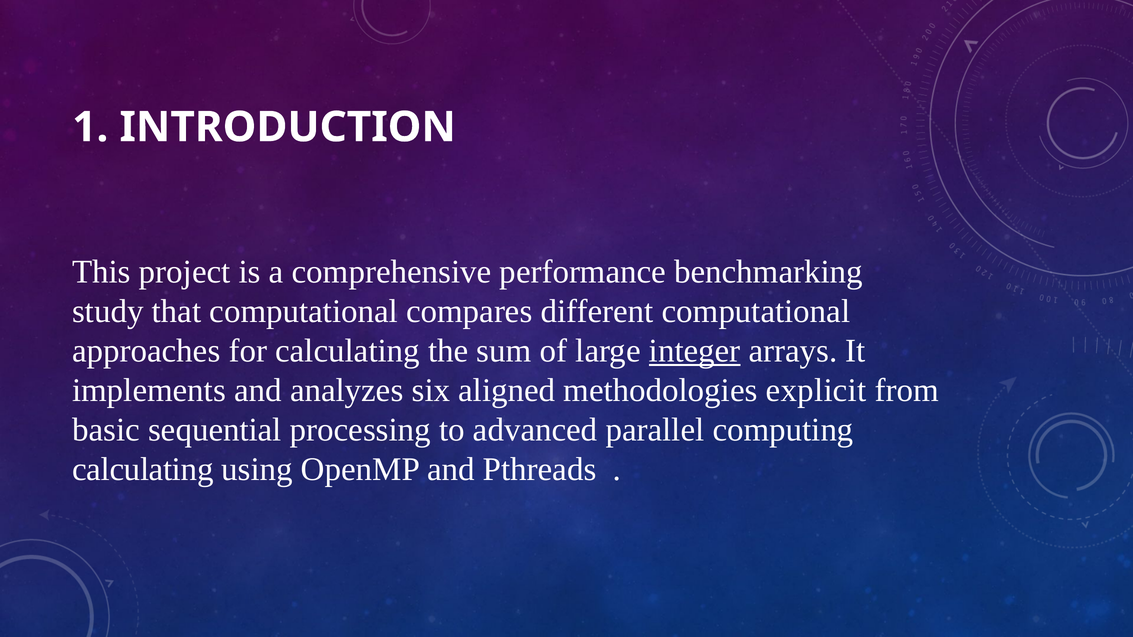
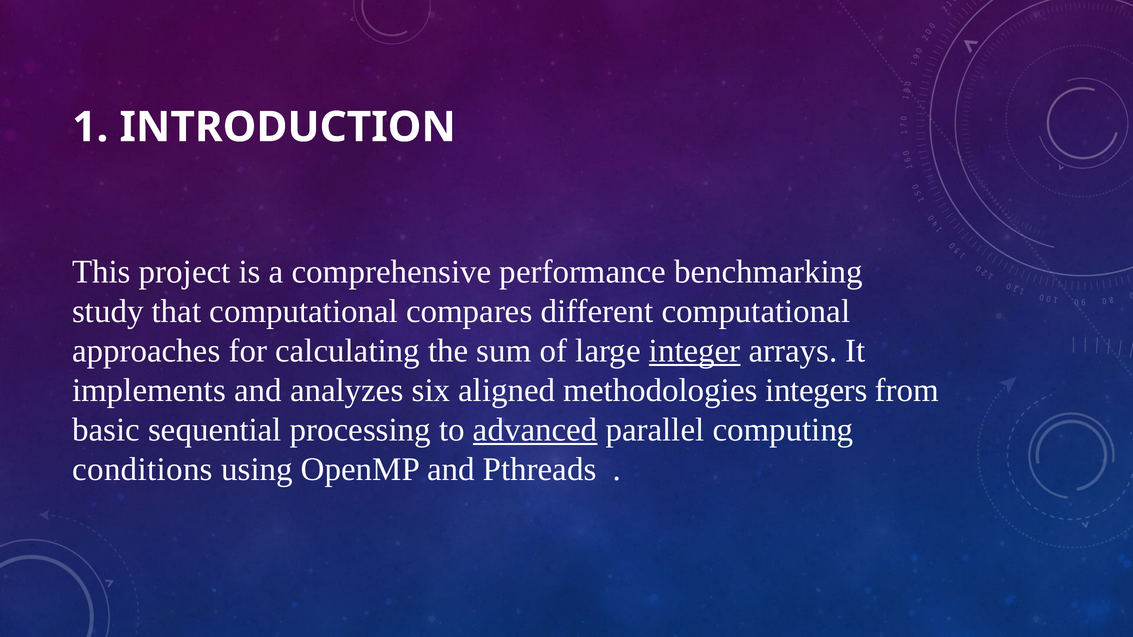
explicit: explicit -> integers
advanced underline: none -> present
calculating at (143, 470): calculating -> conditions
